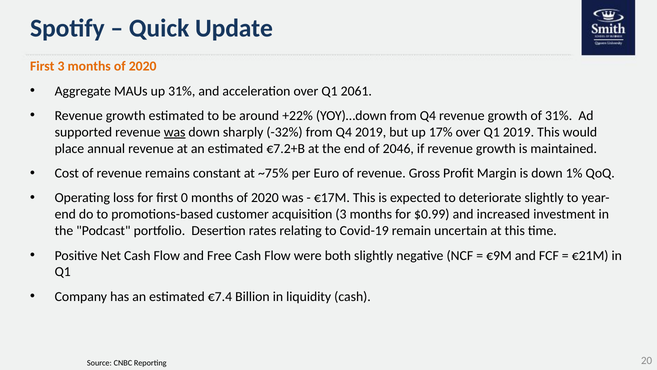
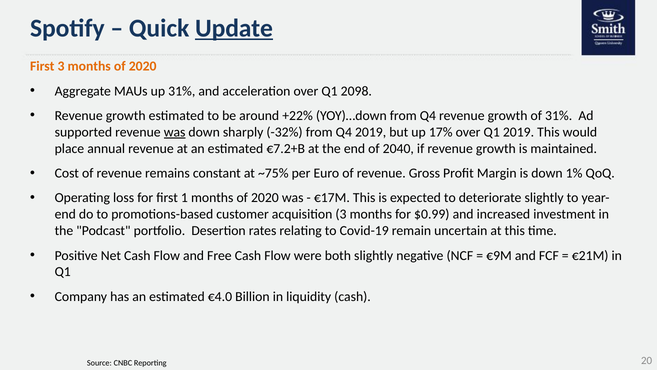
Update underline: none -> present
2061: 2061 -> 2098
2046: 2046 -> 2040
0: 0 -> 1
€7.4: €7.4 -> €4.0
